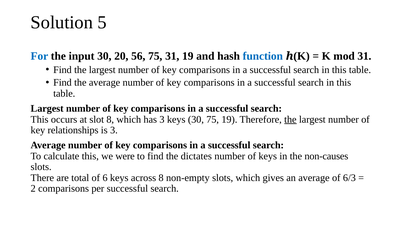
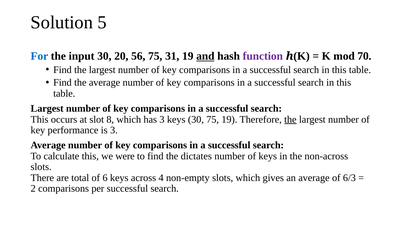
and underline: none -> present
function colour: blue -> purple
mod 31: 31 -> 70
relationships: relationships -> performance
non-causes: non-causes -> non-across
across 8: 8 -> 4
